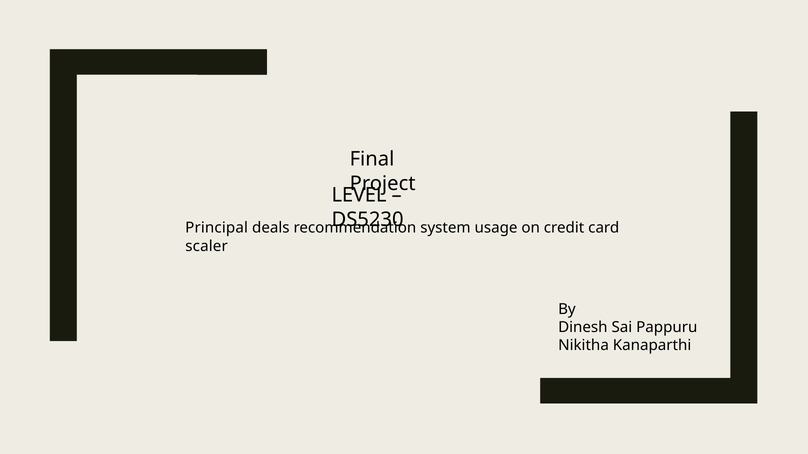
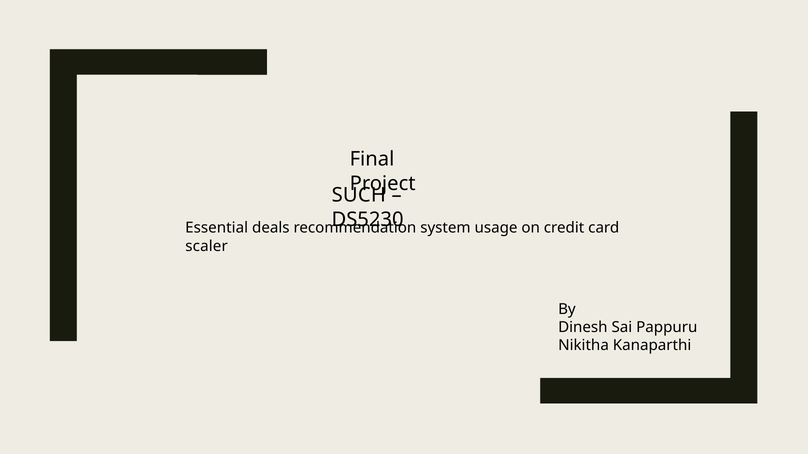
LEVEL: LEVEL -> SUCH
Principal: Principal -> Essential
